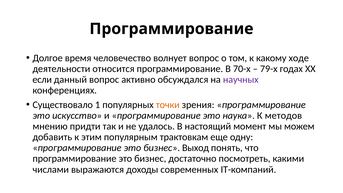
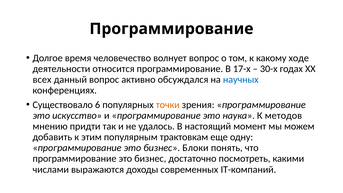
70-х: 70-х -> 17-х
79-х: 79-х -> 30-х
если: если -> всех
научных colour: purple -> blue
1: 1 -> 6
Выход: Выход -> Блоки
